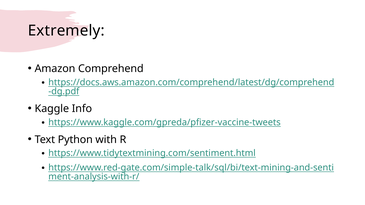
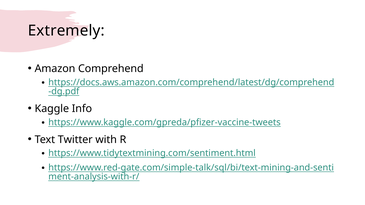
Python: Python -> Twitter
